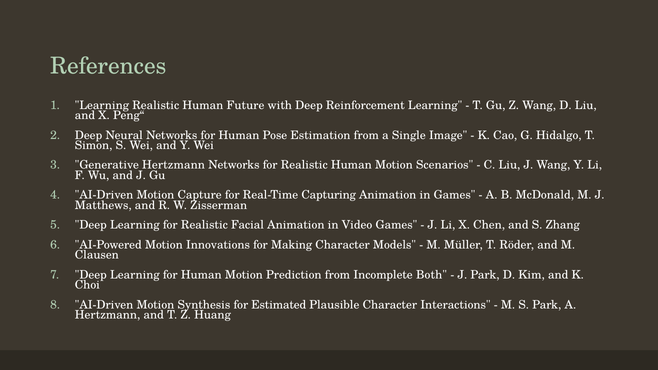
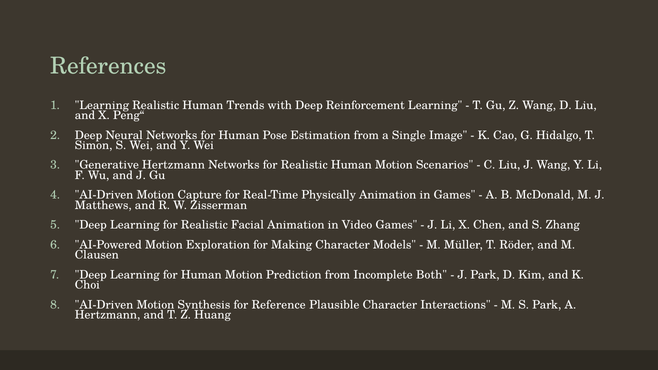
Future: Future -> Trends
Capturing: Capturing -> Physically
Innovations: Innovations -> Exploration
Estimated: Estimated -> Reference
